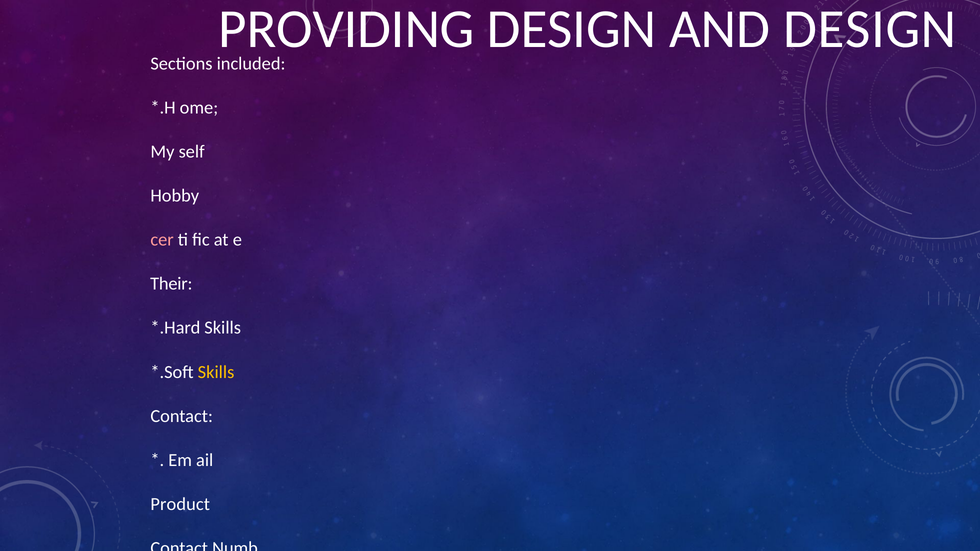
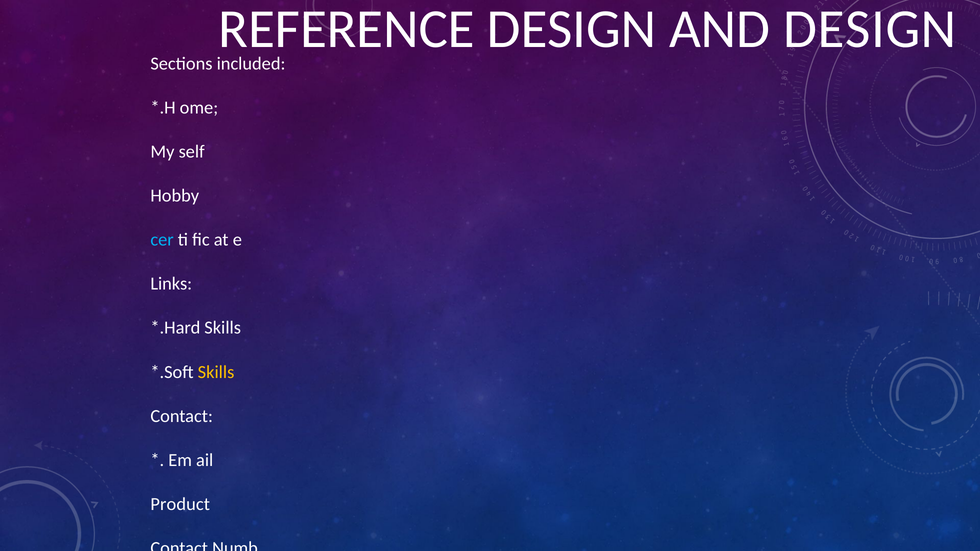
PROVIDING: PROVIDING -> REFERENCE
cer colour: pink -> light blue
Their: Their -> Links
